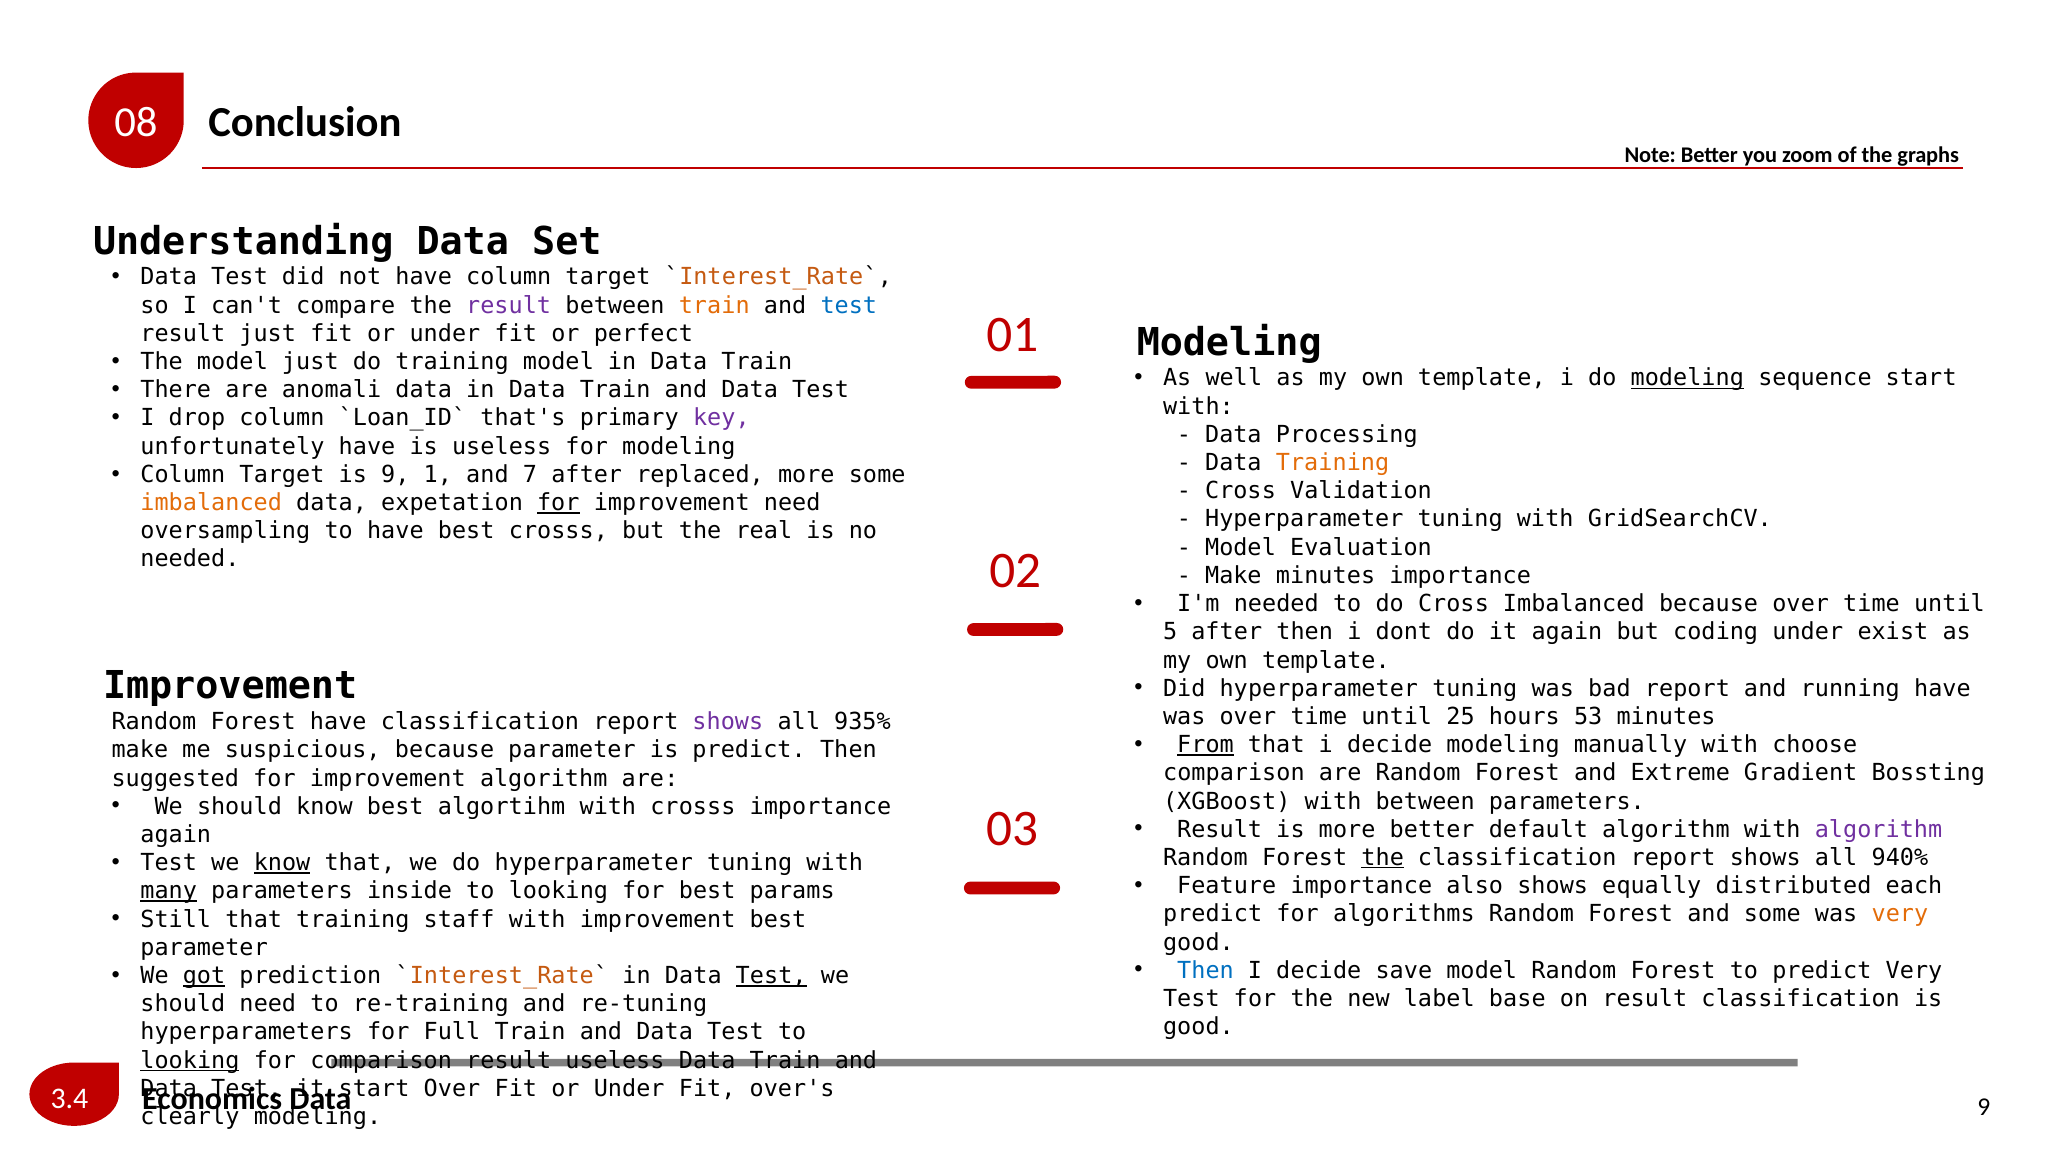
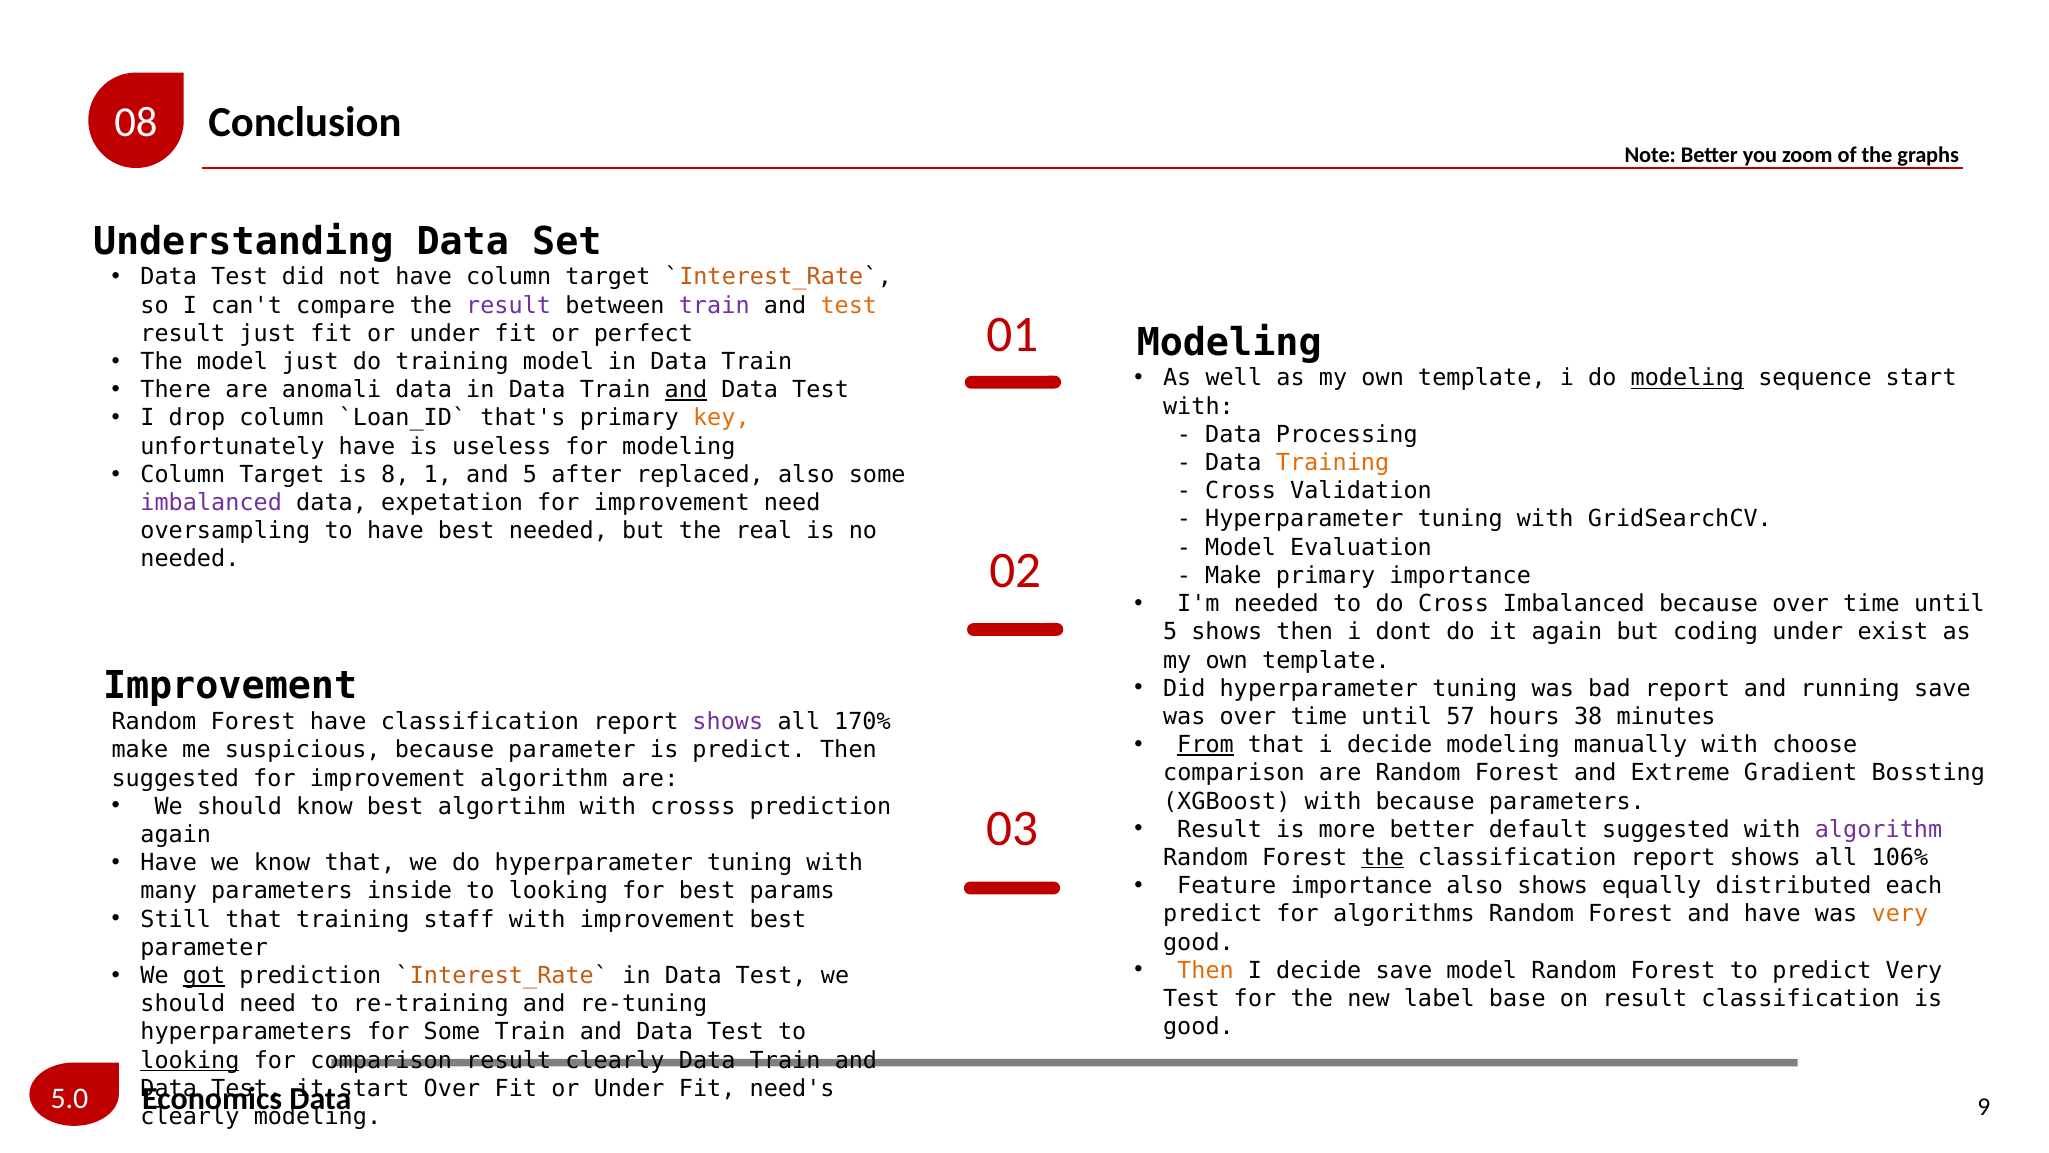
train at (714, 305) colour: orange -> purple
test at (849, 305) colour: blue -> orange
and at (686, 390) underline: none -> present
key colour: purple -> orange
is 9: 9 -> 8
and 7: 7 -> 5
replaced more: more -> also
imbalanced at (211, 503) colour: orange -> purple
for at (558, 503) underline: present -> none
best crosss: crosss -> needed
Make minutes: minutes -> primary
5 after: after -> shows
running have: have -> save
25: 25 -> 57
53: 53 -> 38
935%: 935% -> 170%
with between: between -> because
crosss importance: importance -> prediction
default algorithm: algorithm -> suggested
940%: 940% -> 106%
Test at (169, 863): Test -> Have
know at (282, 863) underline: present -> none
many underline: present -> none
and some: some -> have
Then at (1206, 970) colour: blue -> orange
Test at (771, 975) underline: present -> none
for Full: Full -> Some
result useless: useless -> clearly
over's: over's -> need's
3.4: 3.4 -> 5.0
